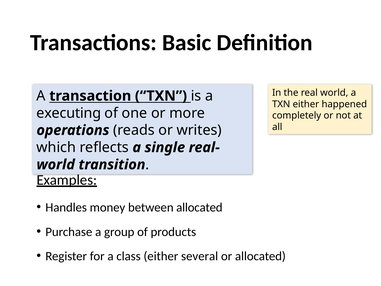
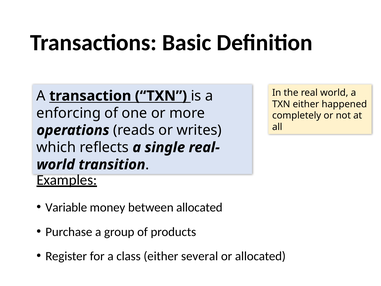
executing: executing -> enforcing
Handles: Handles -> Variable
